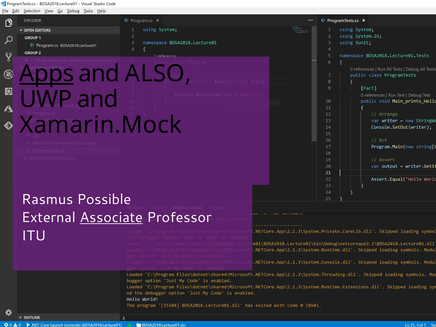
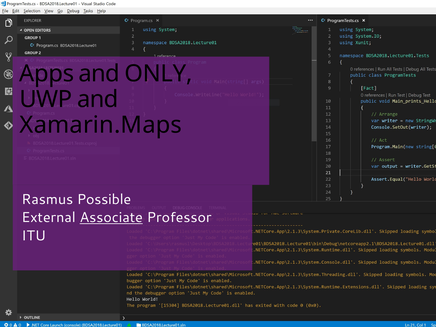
Apps underline: present -> none
ALSO: ALSO -> ONLY
Xamarin.Mock: Xamarin.Mock -> Xamarin.Maps
